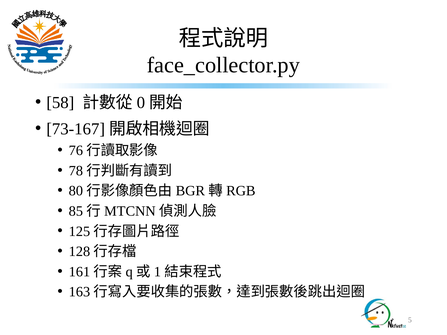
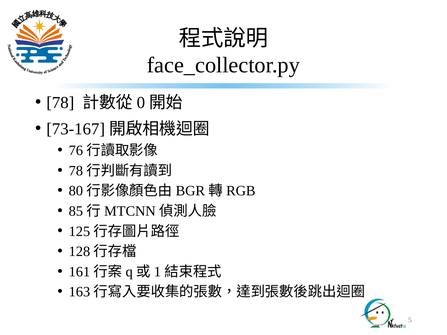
58: 58 -> 78
